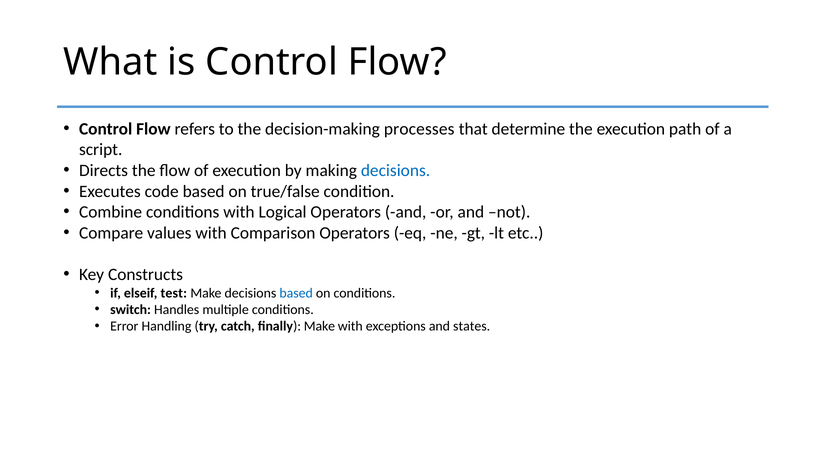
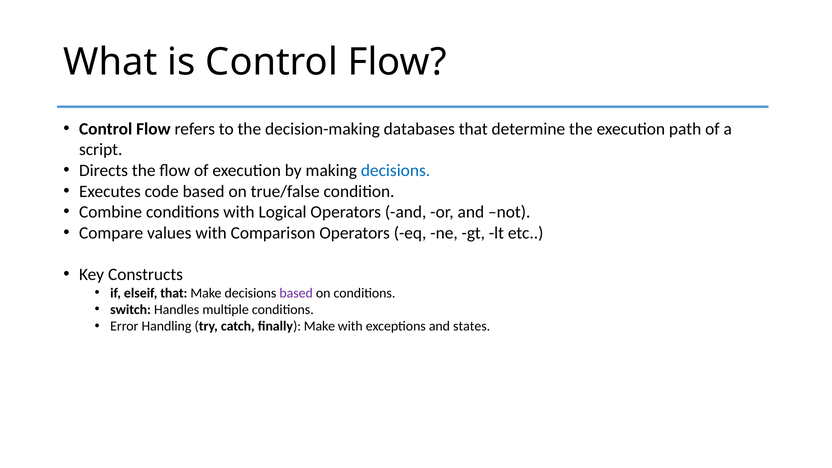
processes: processes -> databases
elseif test: test -> that
based at (296, 293) colour: blue -> purple
